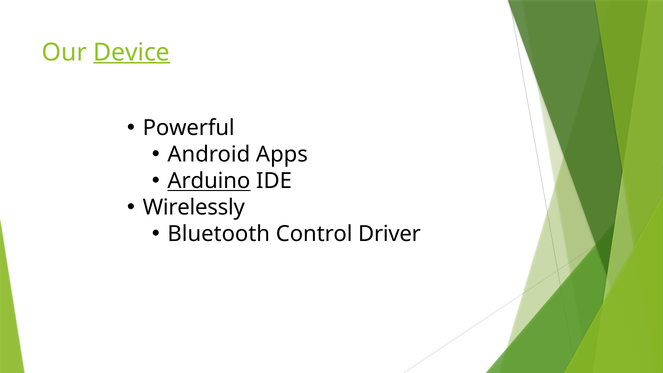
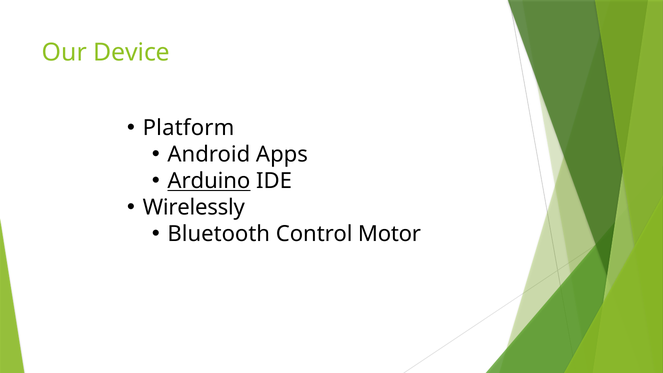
Device underline: present -> none
Powerful: Powerful -> Platform
Driver: Driver -> Motor
